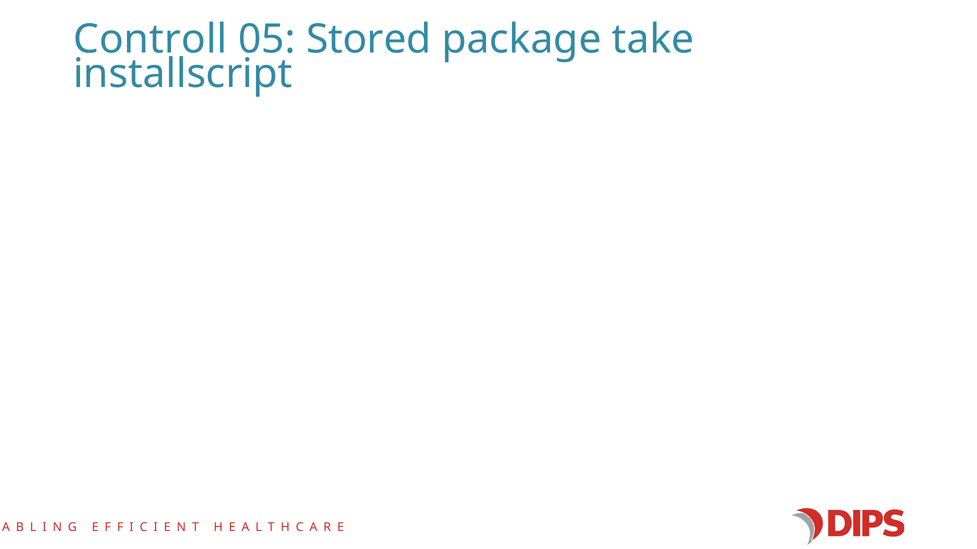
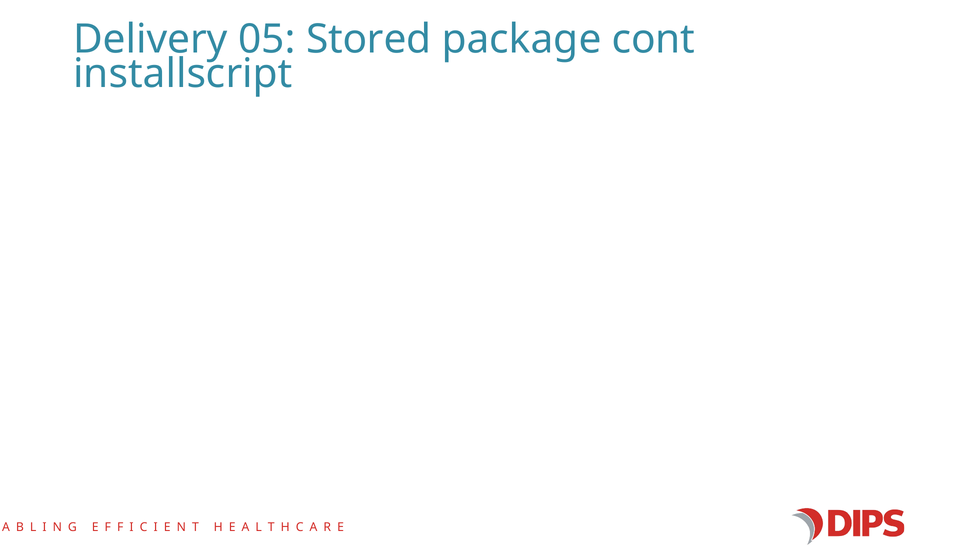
Controll: Controll -> Delivery
take: take -> cont
